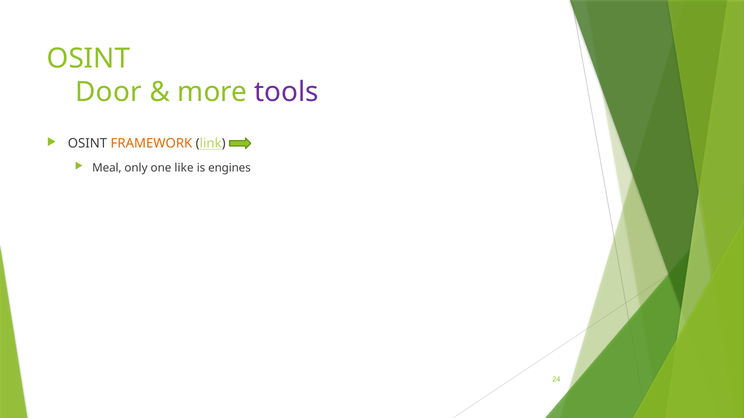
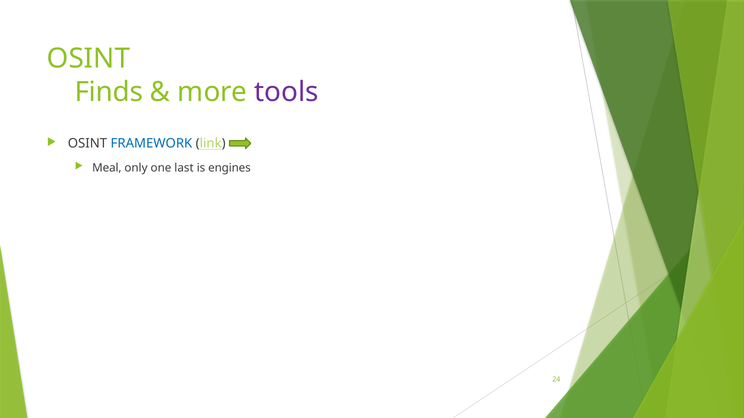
Door: Door -> Finds
FRAMEWORK colour: orange -> blue
like: like -> last
